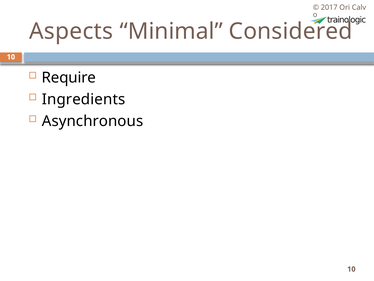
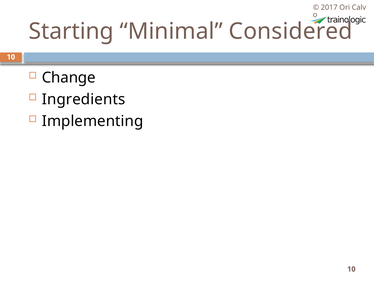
Aspects: Aspects -> Starting
Require: Require -> Change
Asynchronous: Asynchronous -> Implementing
